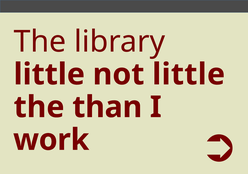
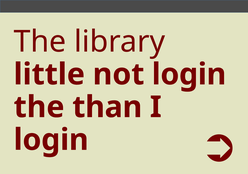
not little: little -> login
work at (51, 140): work -> login
